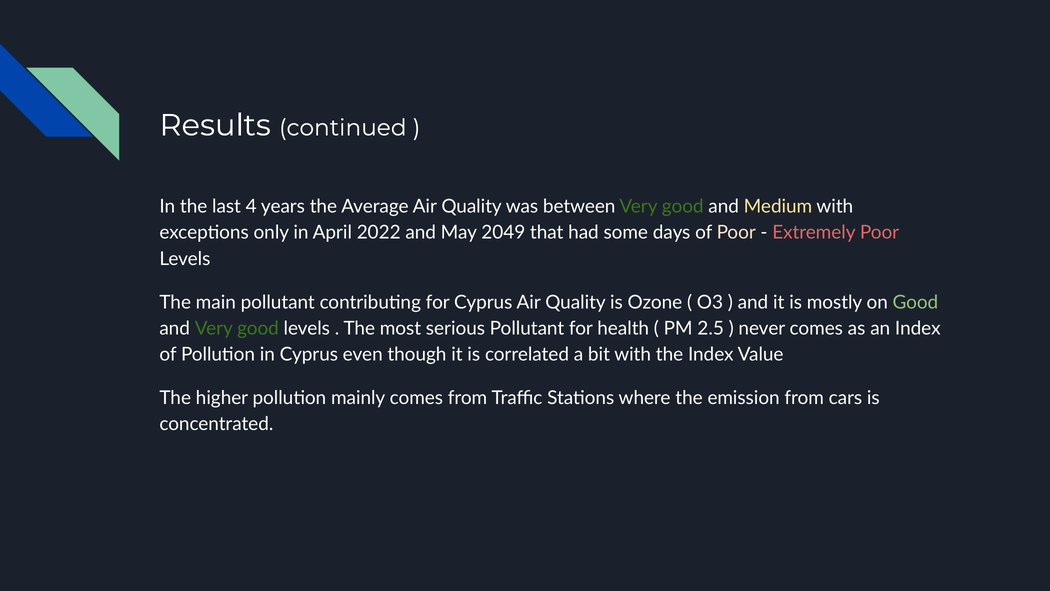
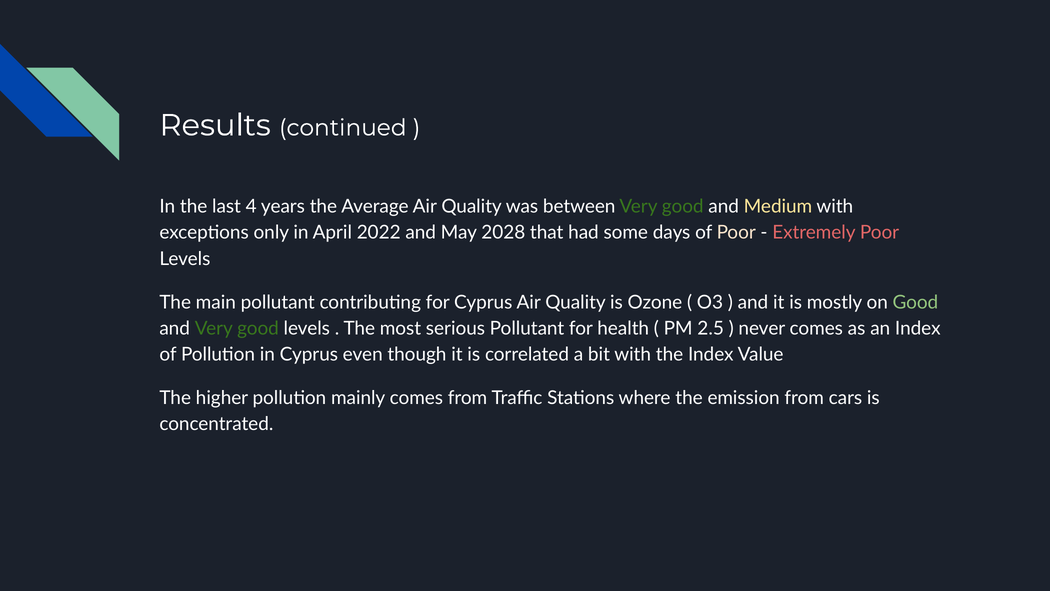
2049: 2049 -> 2028
